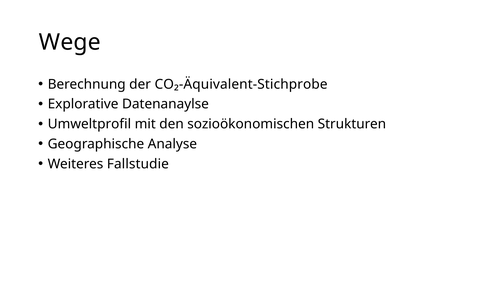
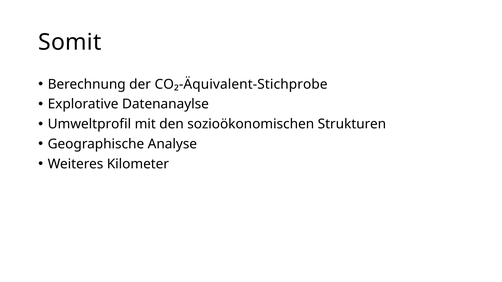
Wege: Wege -> Somit
Fallstudie: Fallstudie -> Kilometer
